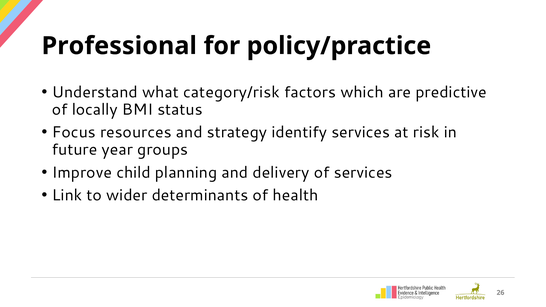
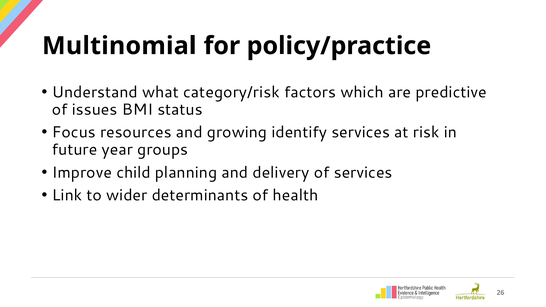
Professional: Professional -> Multinomial
locally: locally -> issues
strategy: strategy -> growing
